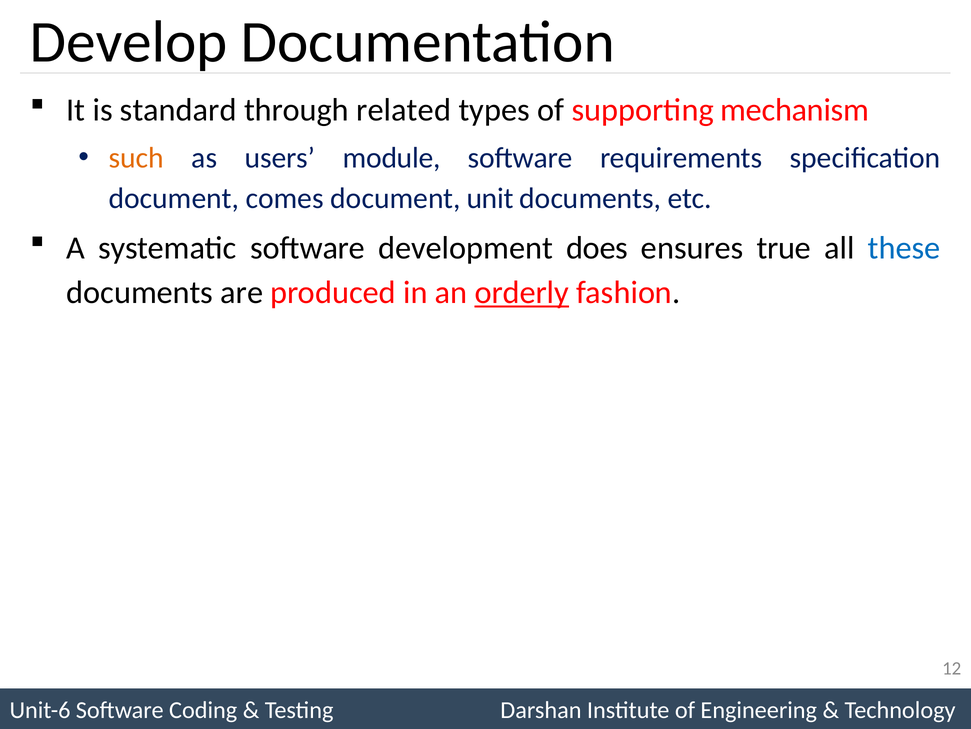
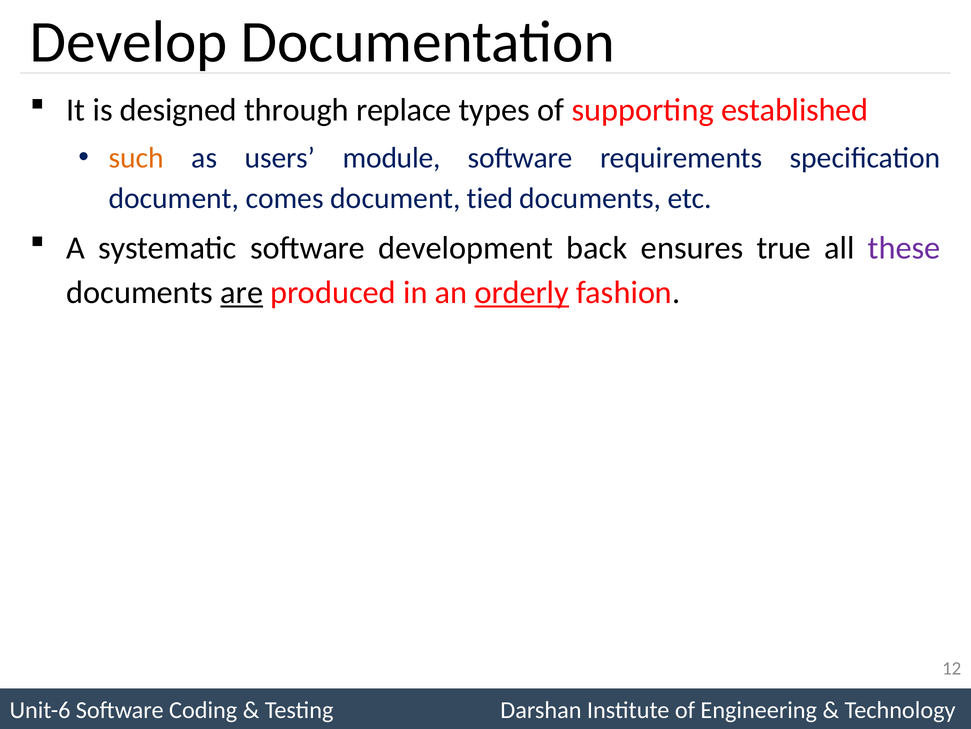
standard: standard -> designed
related: related -> replace
mechanism: mechanism -> established
unit: unit -> tied
does: does -> back
these colour: blue -> purple
are underline: none -> present
